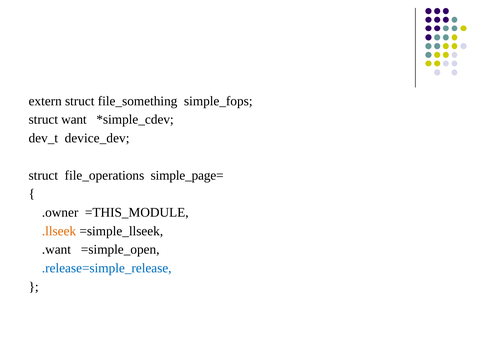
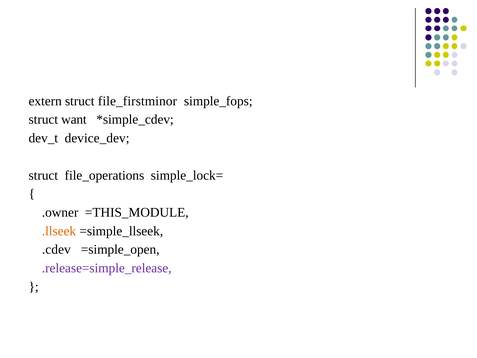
file_something: file_something -> file_firstminor
simple_page=: simple_page= -> simple_lock=
.want: .want -> .cdev
.release=simple_release colour: blue -> purple
